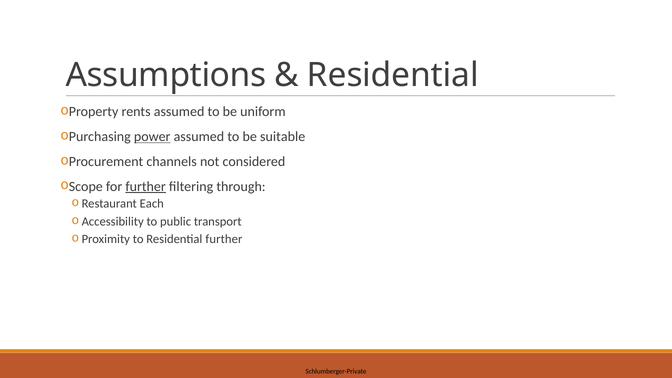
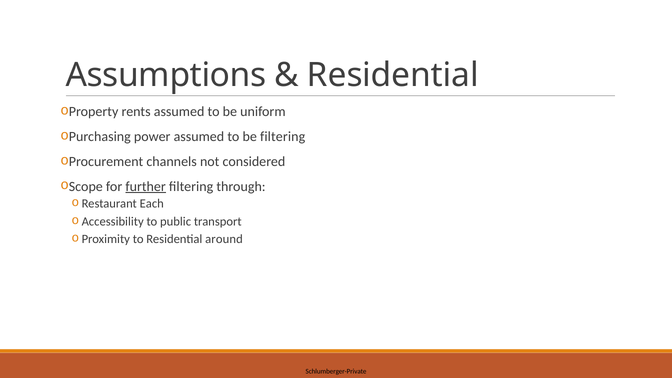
power underline: present -> none
be suitable: suitable -> filtering
Residential further: further -> around
